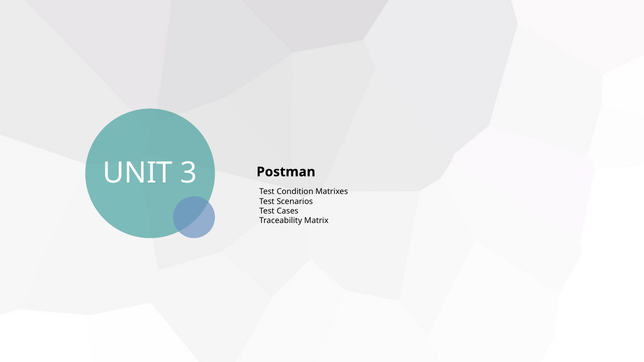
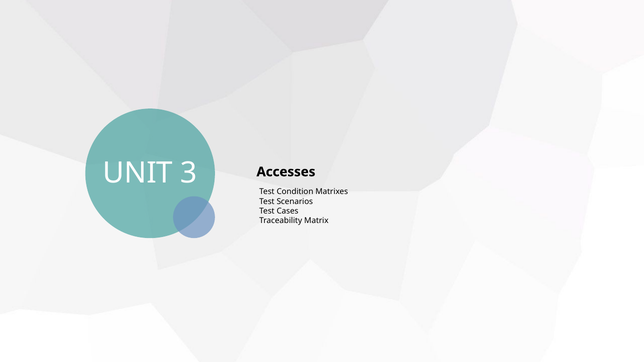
Postman: Postman -> Accesses
